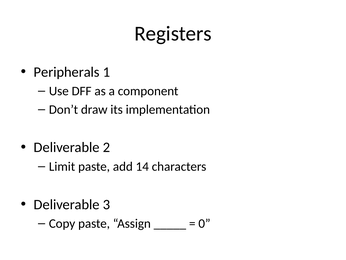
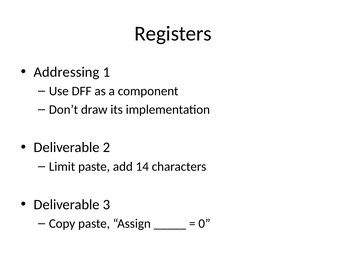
Peripherals: Peripherals -> Addressing
